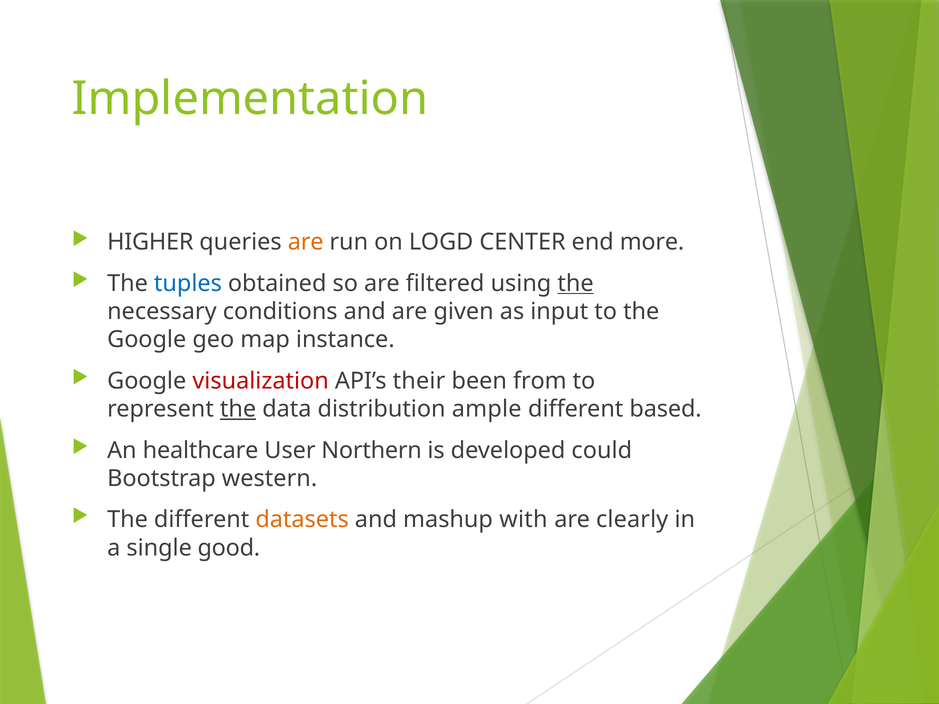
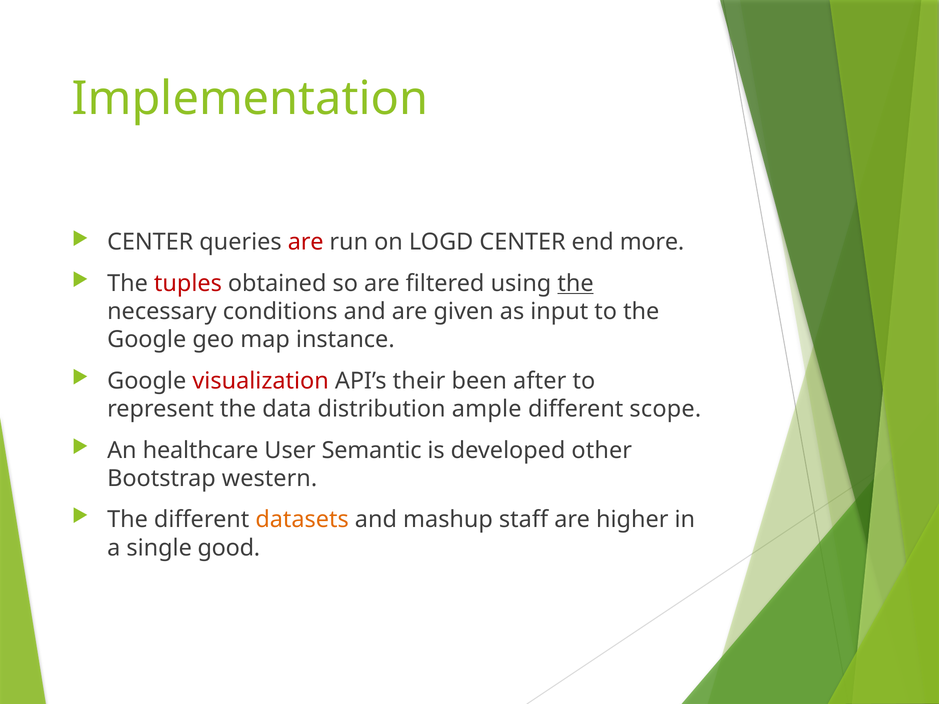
HIGHER at (150, 242): HIGHER -> CENTER
are at (306, 242) colour: orange -> red
tuples colour: blue -> red
from: from -> after
the at (238, 409) underline: present -> none
based: based -> scope
Northern: Northern -> Semantic
could: could -> other
with: with -> staff
clearly: clearly -> higher
